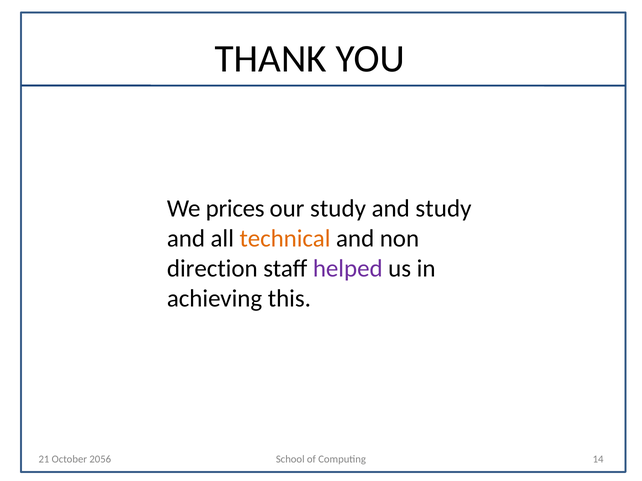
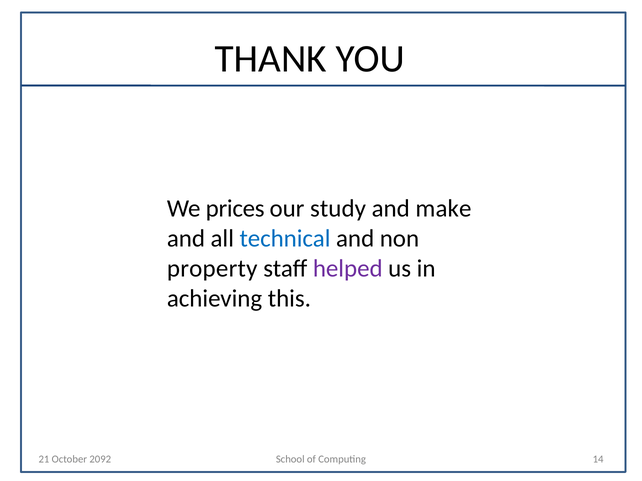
and study: study -> make
technical colour: orange -> blue
direction: direction -> property
2056: 2056 -> 2092
